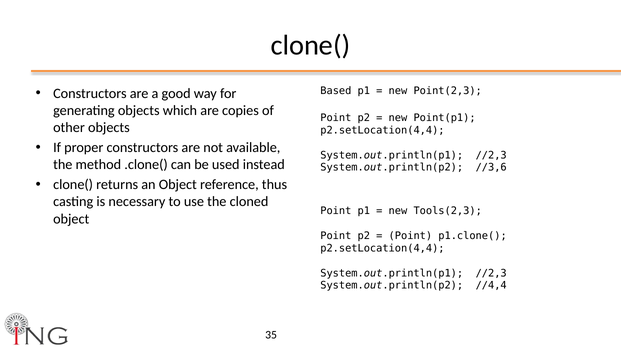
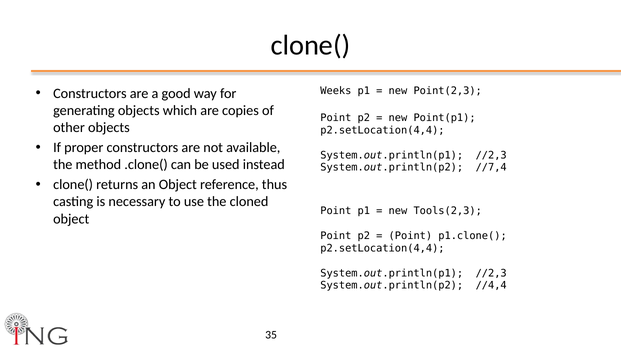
Based: Based -> Weeks
//3,6: //3,6 -> //7,4
